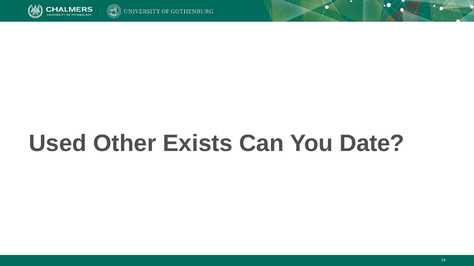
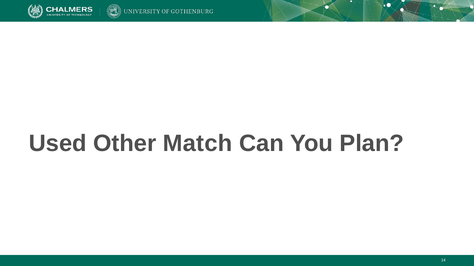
Exists: Exists -> Match
Date: Date -> Plan
